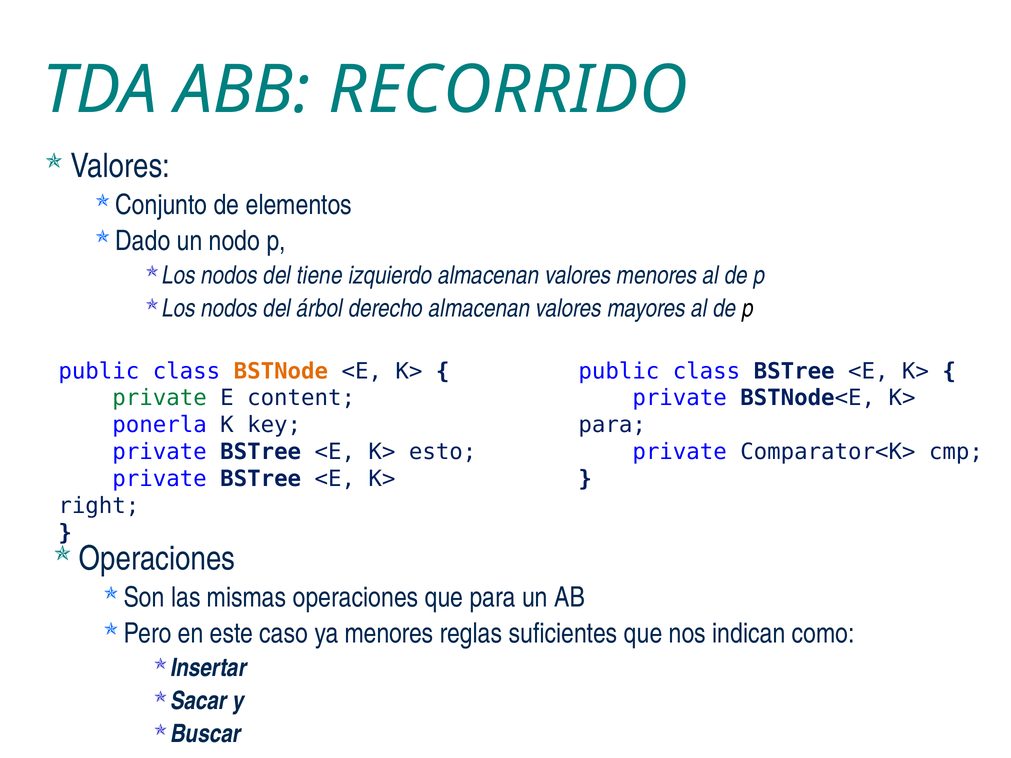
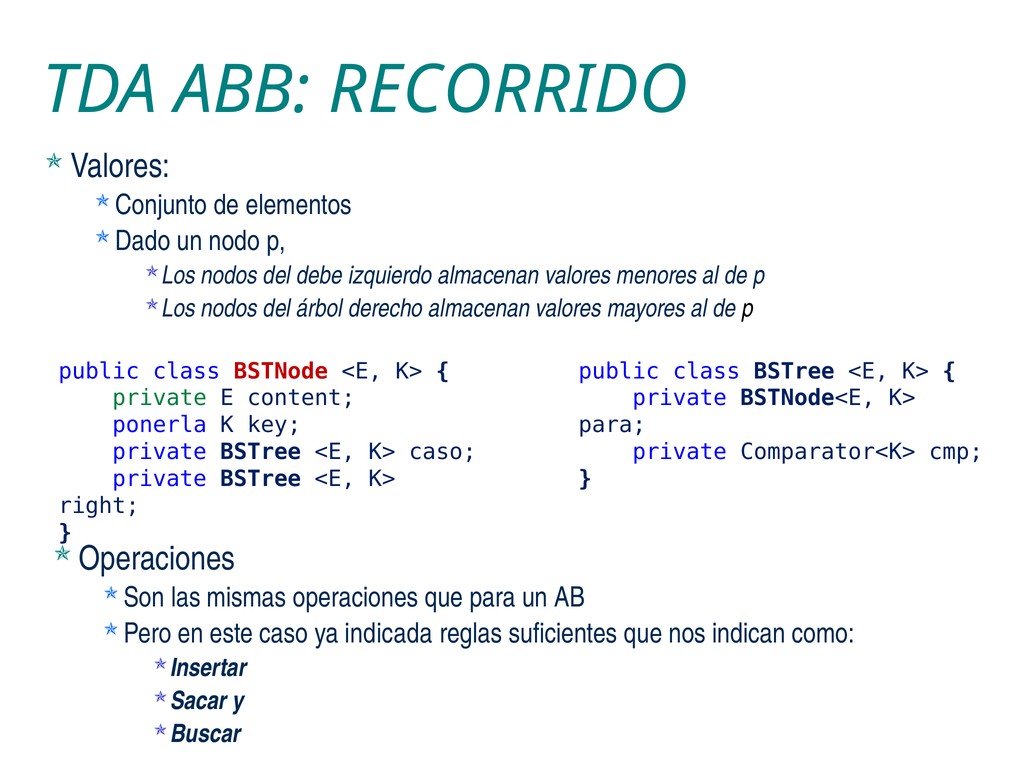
tiene: tiene -> debe
BSTNode colour: orange -> red
K> esto: esto -> caso
ya menores: menores -> indicada
